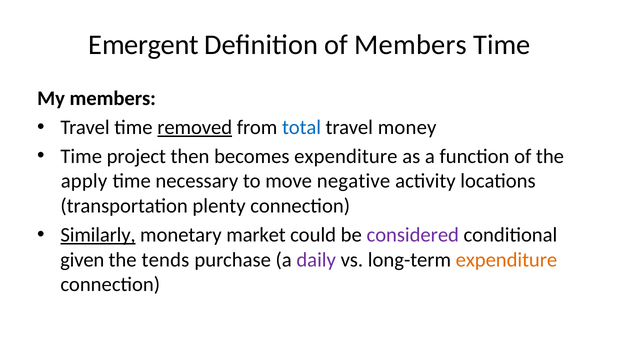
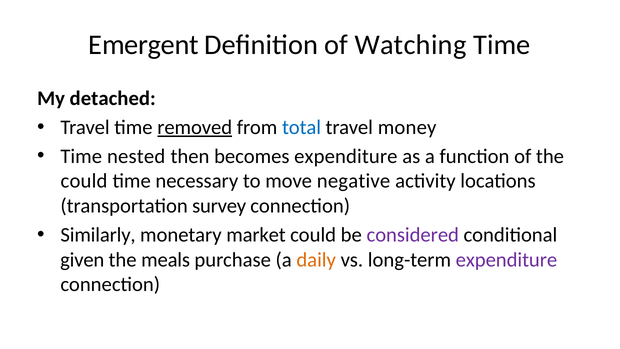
of Members: Members -> Watching
My members: members -> detached
project: project -> nested
apply at (84, 181): apply -> could
plenty: plenty -> survey
Similarly underline: present -> none
tends: tends -> meals
daily colour: purple -> orange
expenditure at (506, 260) colour: orange -> purple
